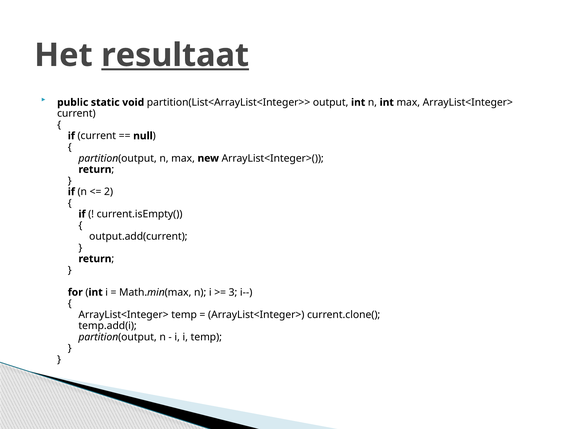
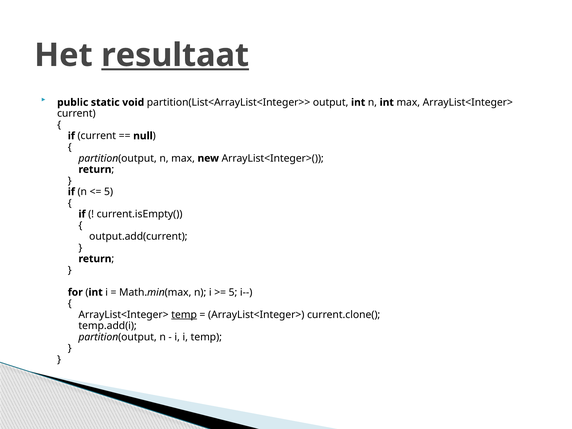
2 at (109, 192): 2 -> 5
3 at (233, 292): 3 -> 5
temp at (184, 315) underline: none -> present
